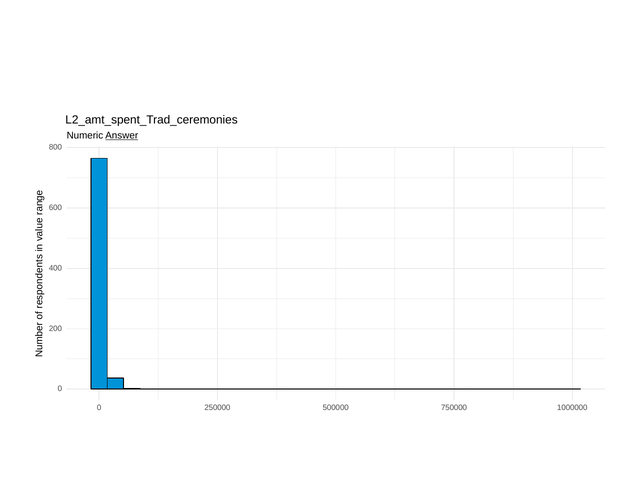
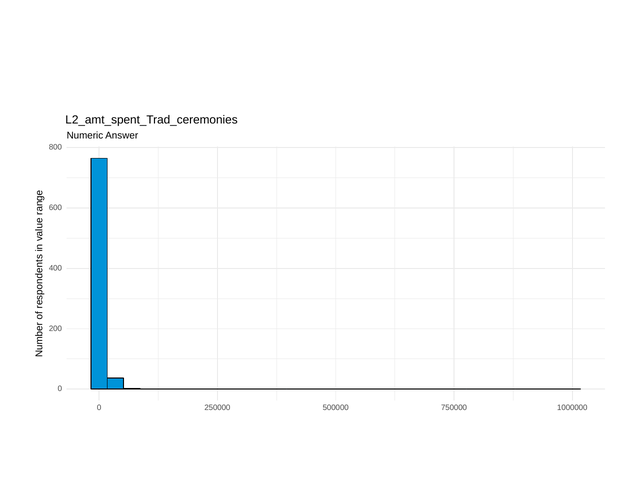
Answer underline: present -> none
